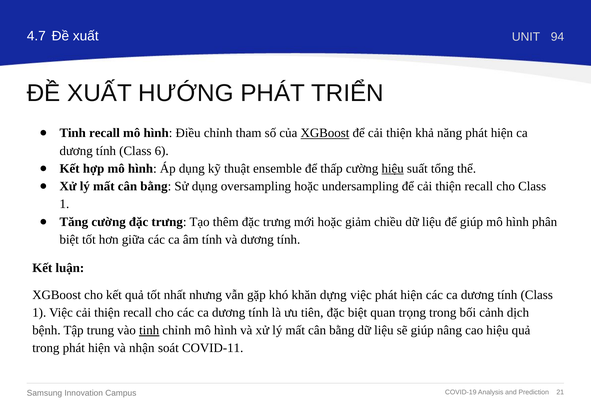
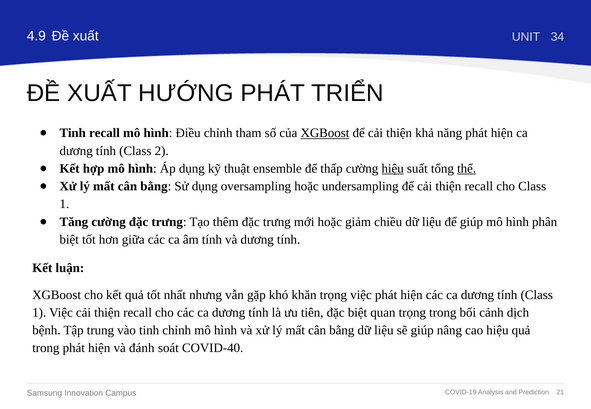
4.7: 4.7 -> 4.9
94: 94 -> 34
6: 6 -> 2
thể underline: none -> present
khăn dựng: dựng -> trọng
tinh at (149, 330) underline: present -> none
nhận: nhận -> đánh
COVID-11: COVID-11 -> COVID-40
